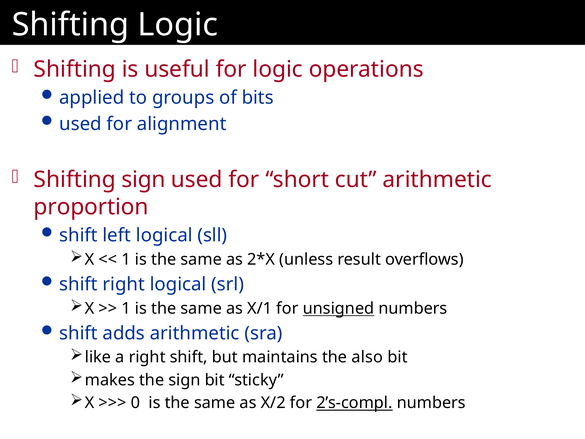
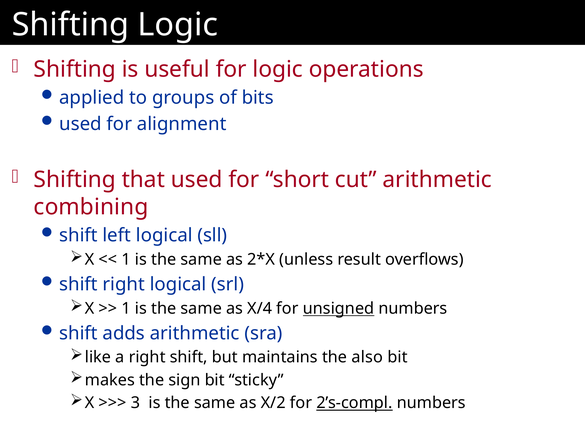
Shifting sign: sign -> that
proportion: proportion -> combining
X/1: X/1 -> X/4
0: 0 -> 3
